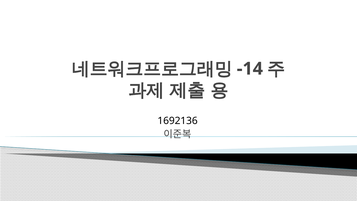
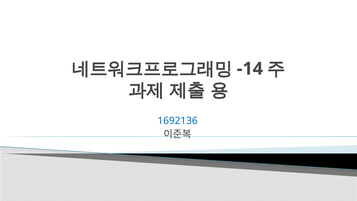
1692136 colour: black -> blue
